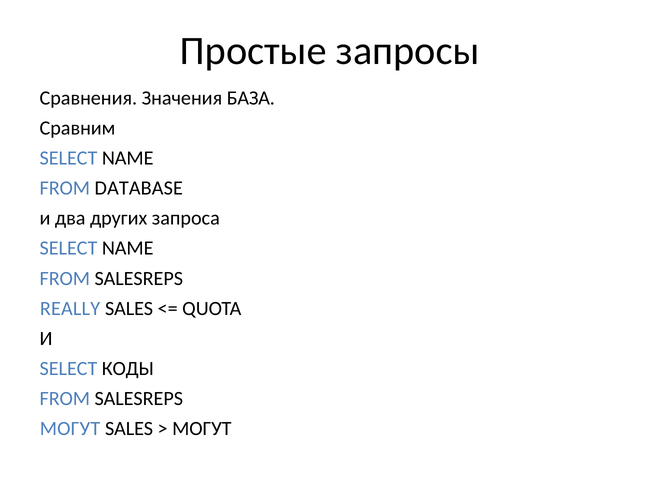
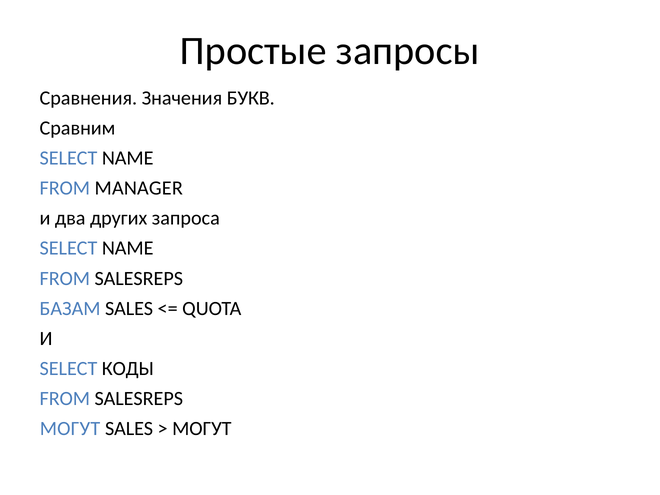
БАЗА: БАЗА -> БУКВ
DATABASE: DATABASE -> MANAGER
REALLY: REALLY -> БАЗАМ
